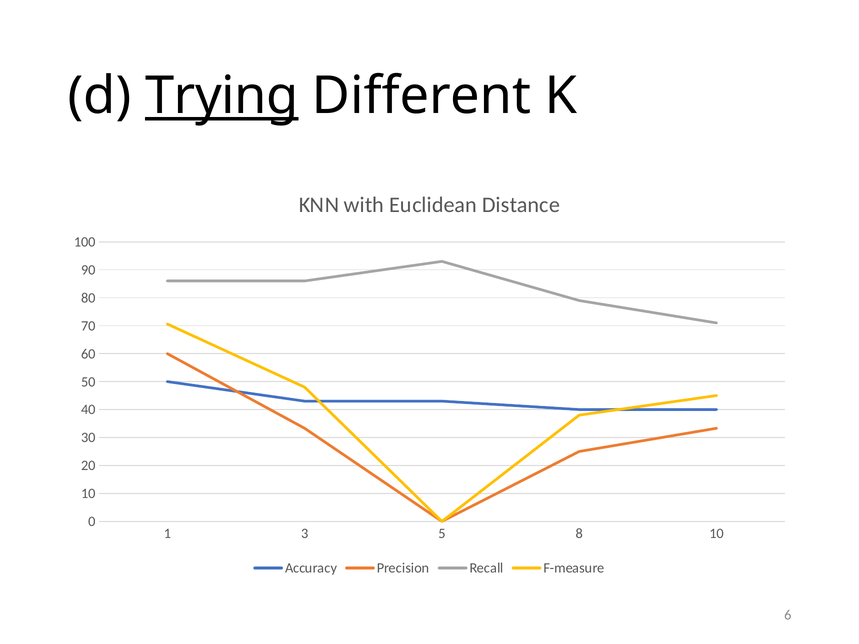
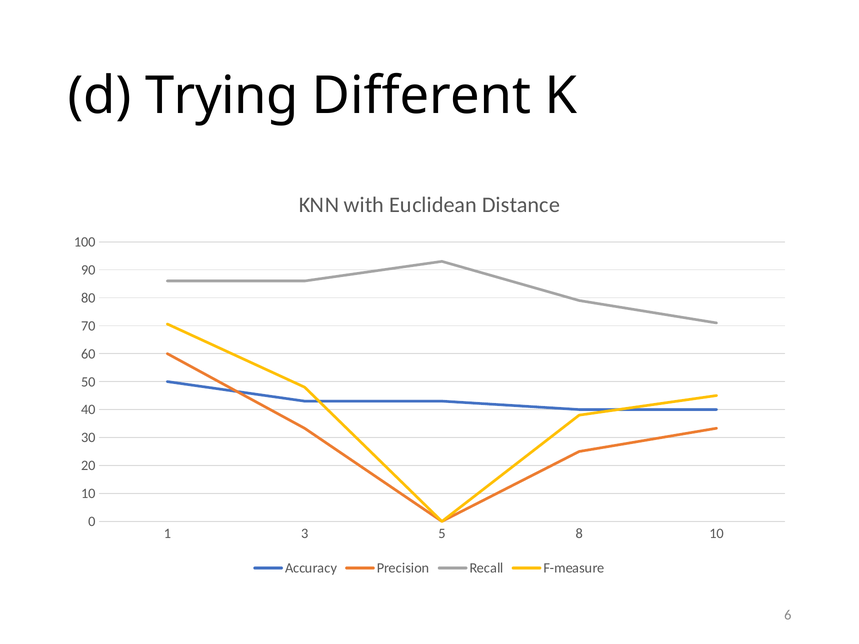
Trying underline: present -> none
